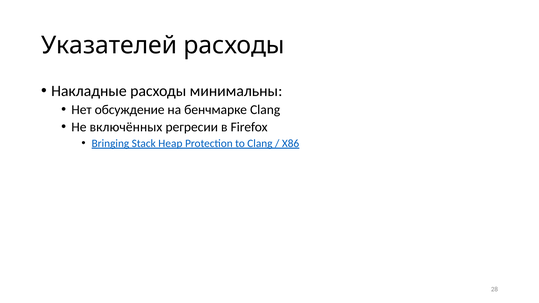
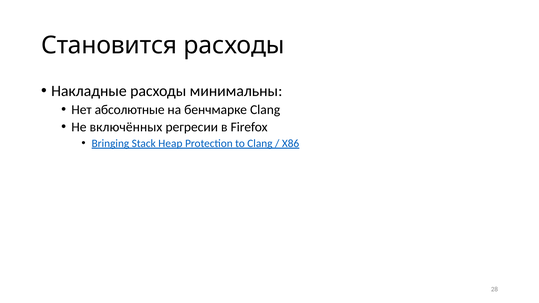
Указателей: Указателей -> Становится
обсуждение: обсуждение -> абсолютные
